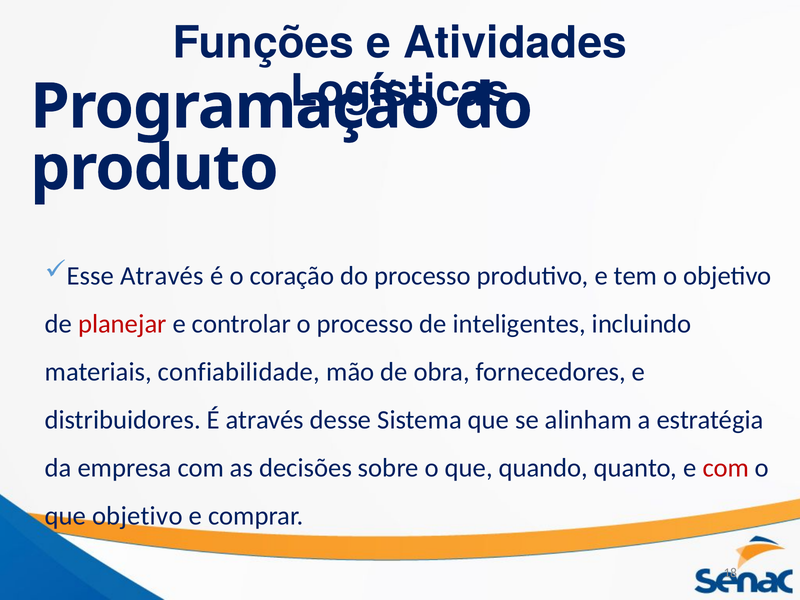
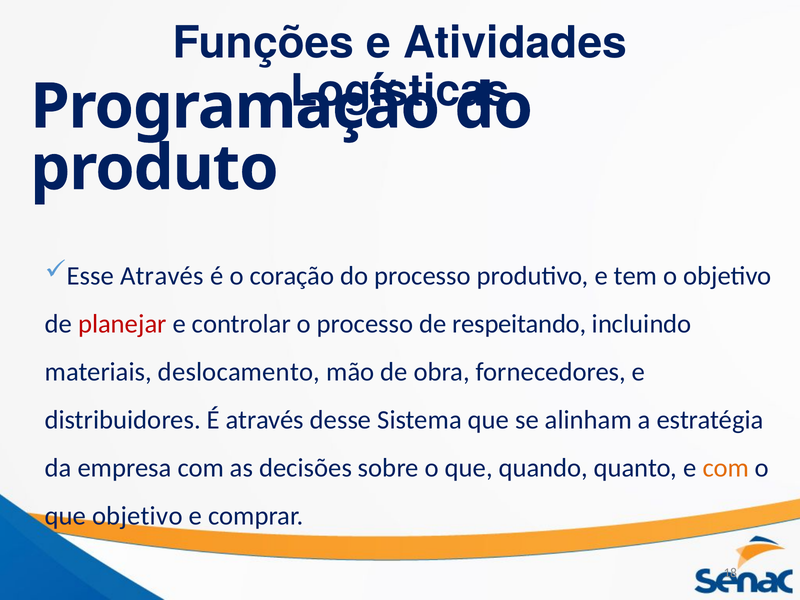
inteligentes: inteligentes -> respeitando
confiabilidade: confiabilidade -> deslocamento
com at (726, 468) colour: red -> orange
